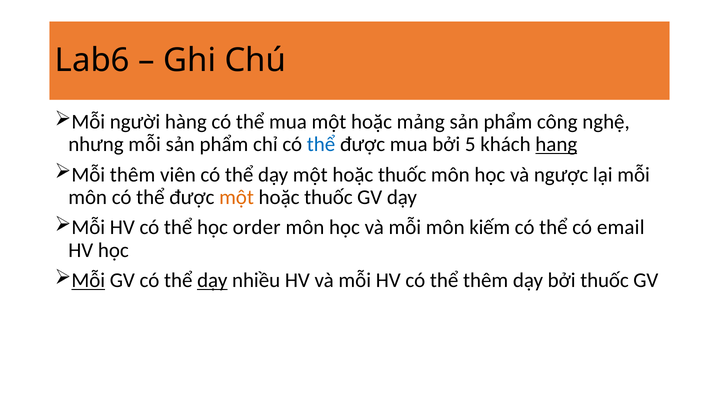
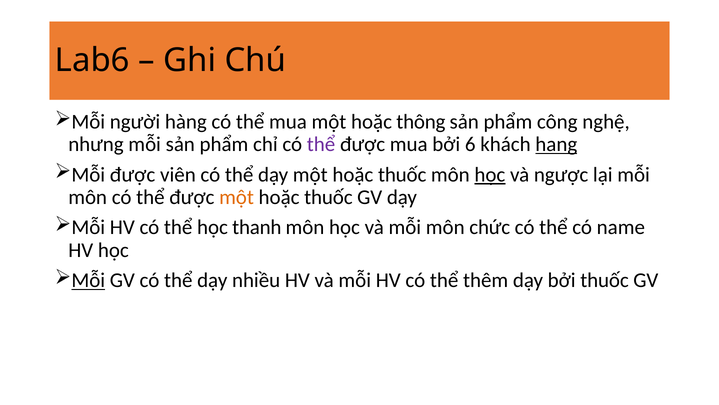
mảng: mảng -> thông
thể at (321, 144) colour: blue -> purple
5: 5 -> 6
Mỗi thêm: thêm -> được
học at (490, 174) underline: none -> present
order: order -> thanh
kiếm: kiếm -> chức
email: email -> name
dạy at (212, 280) underline: present -> none
